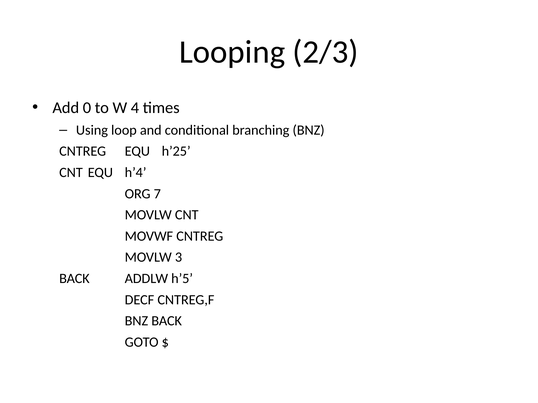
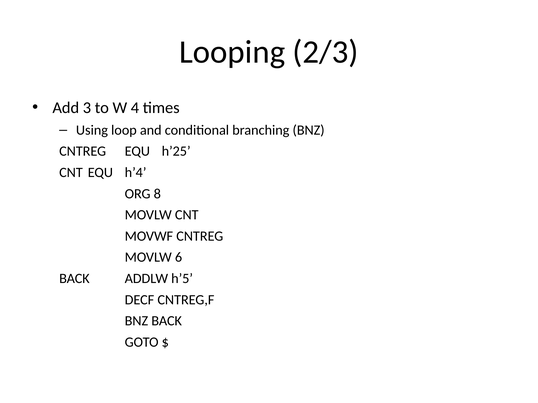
0: 0 -> 3
7: 7 -> 8
3: 3 -> 6
